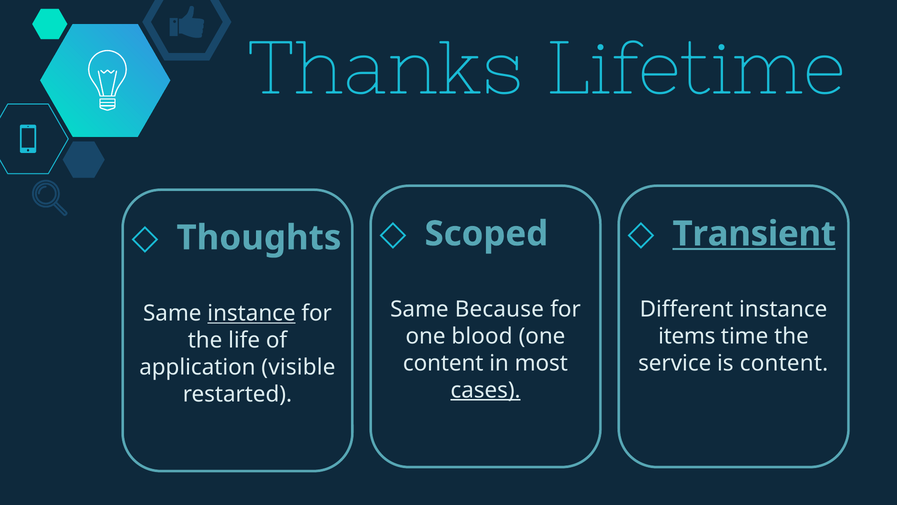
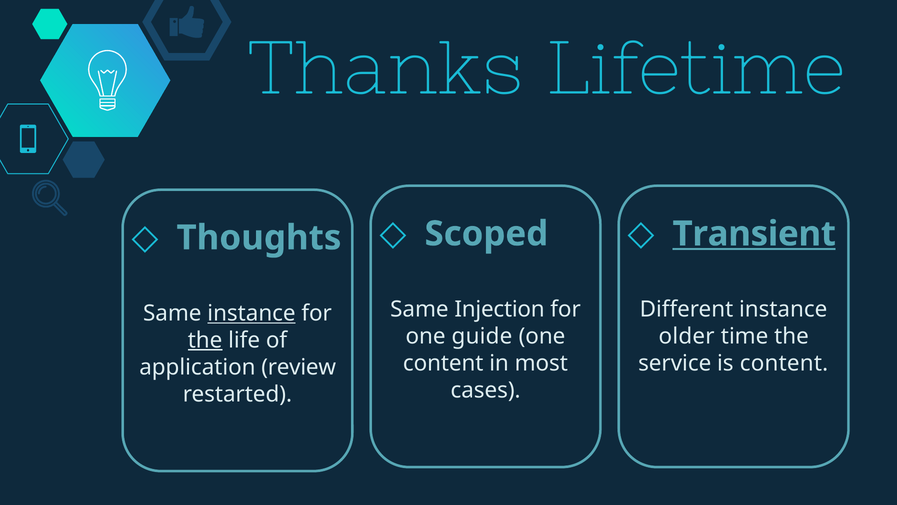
Because: Because -> Injection
blood: blood -> guide
items: items -> older
the at (205, 340) underline: none -> present
visible: visible -> review
cases underline: present -> none
